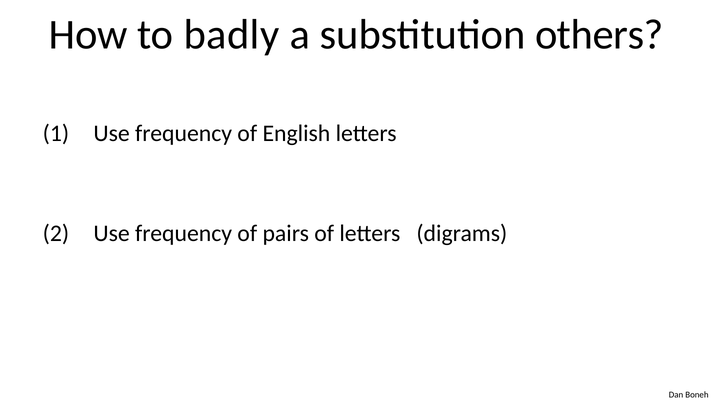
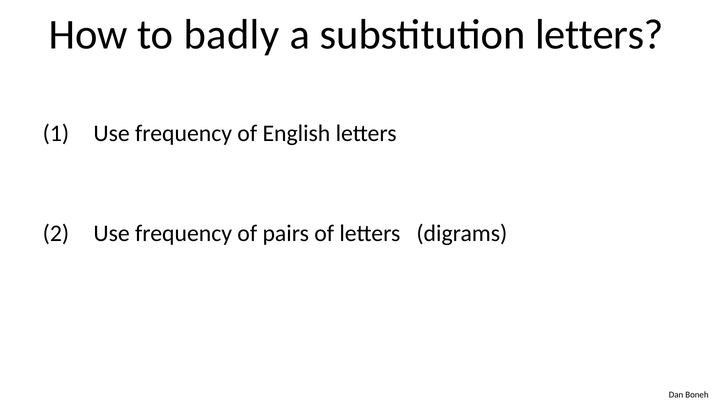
substitution others: others -> letters
